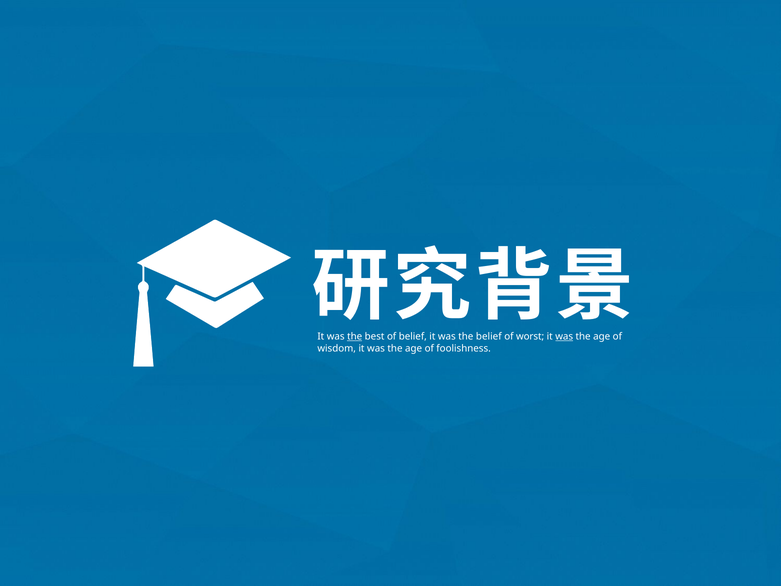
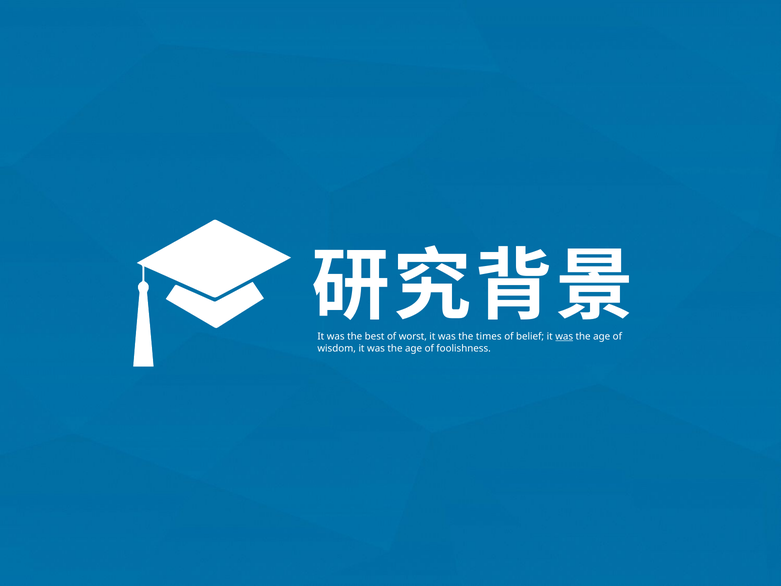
the at (355, 336) underline: present -> none
of belief: belief -> worst
the belief: belief -> times
worst: worst -> belief
